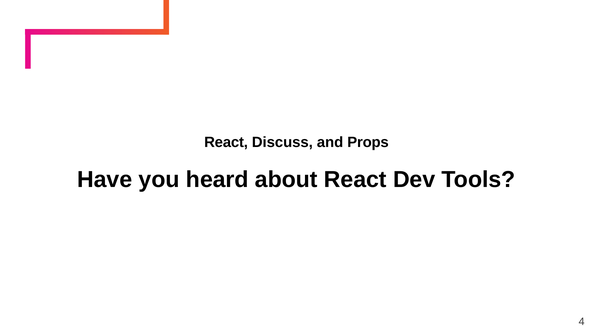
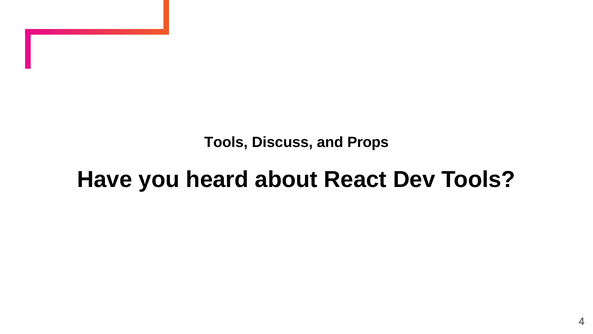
React at (226, 142): React -> Tools
